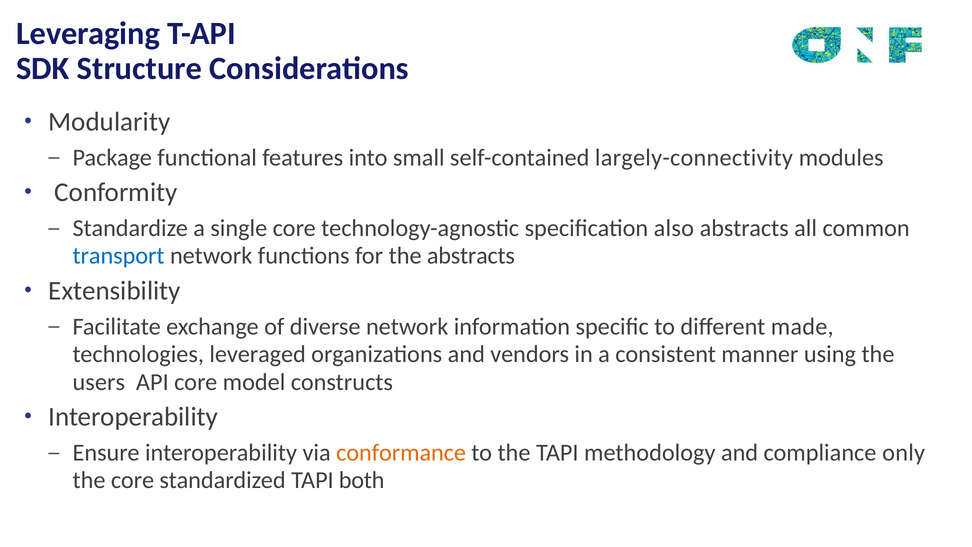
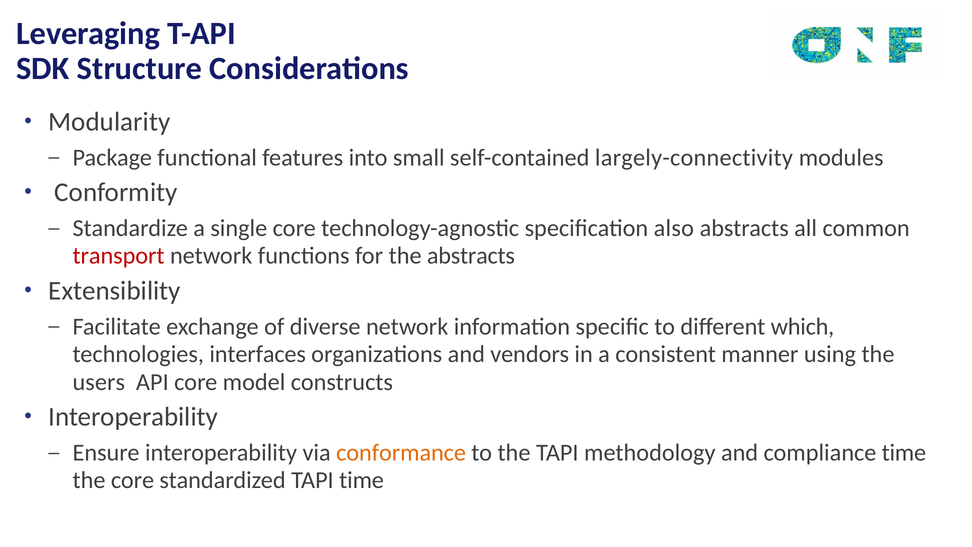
transport colour: blue -> red
made: made -> which
leveraged: leveraged -> interfaces
compliance only: only -> time
TAPI both: both -> time
